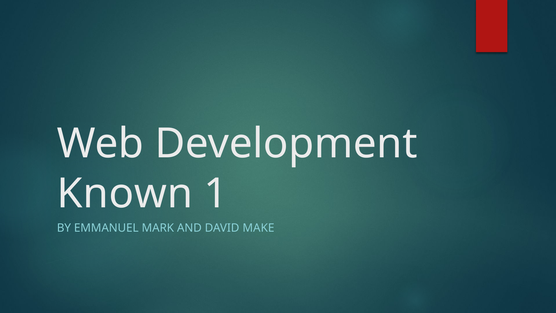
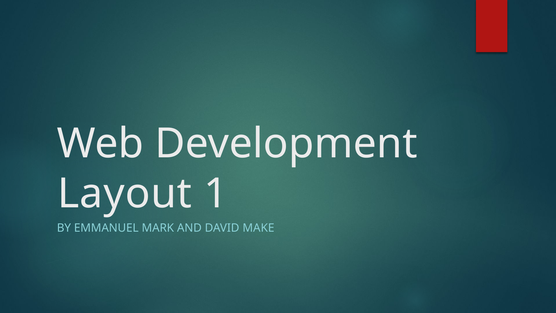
Known: Known -> Layout
